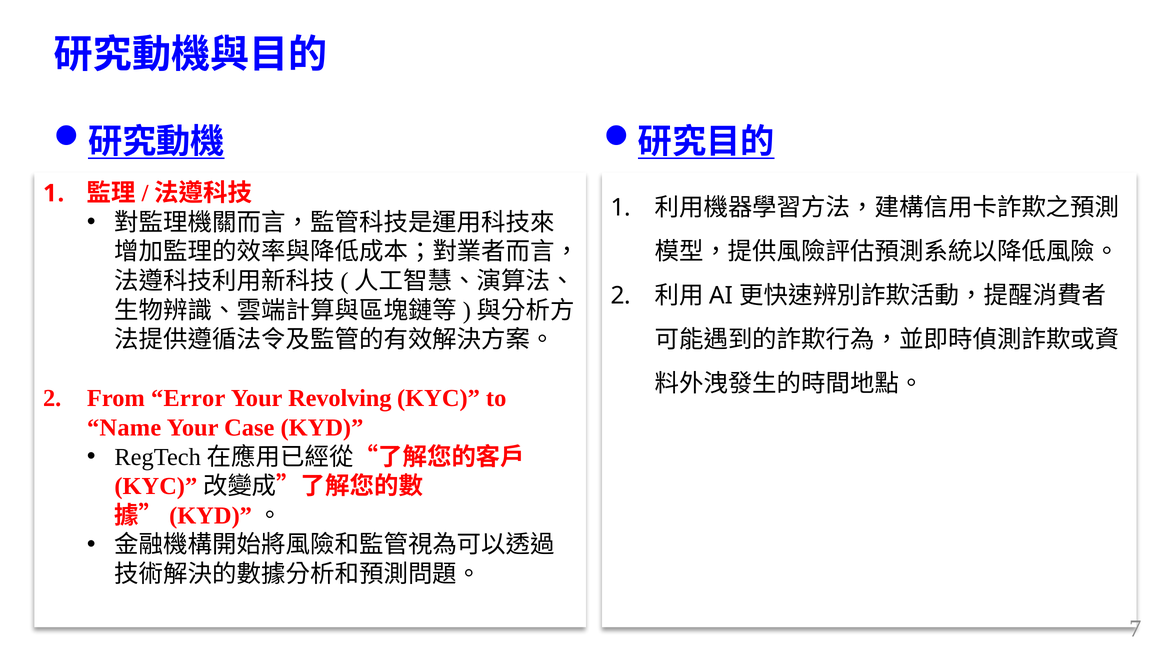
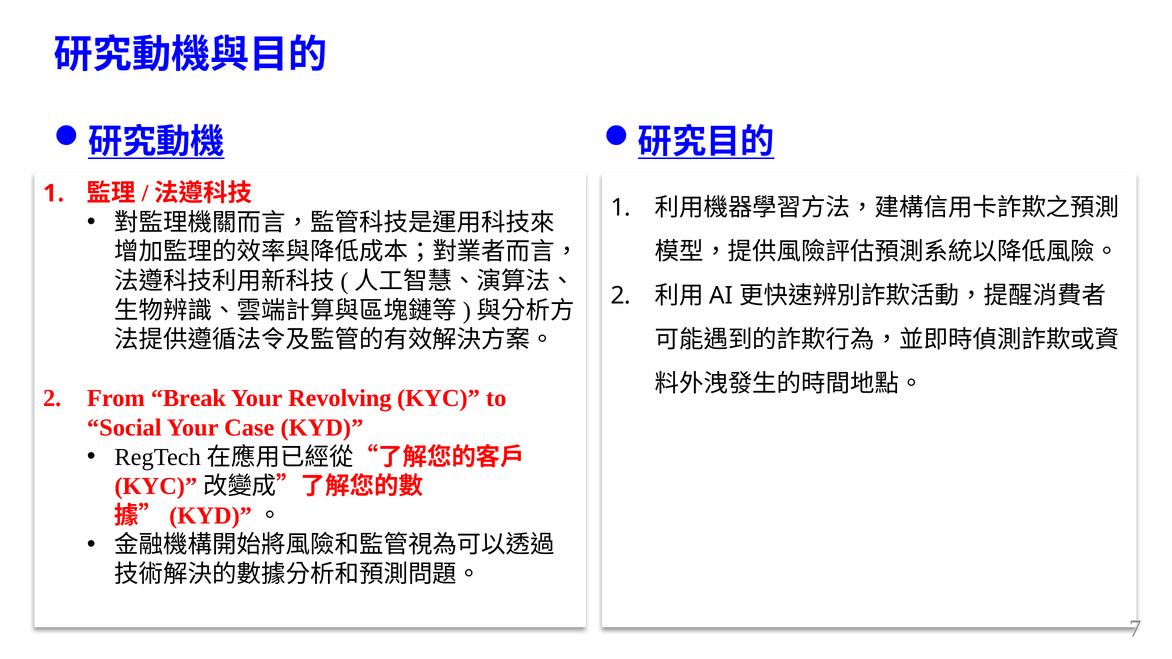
Error: Error -> Break
Name: Name -> Social
